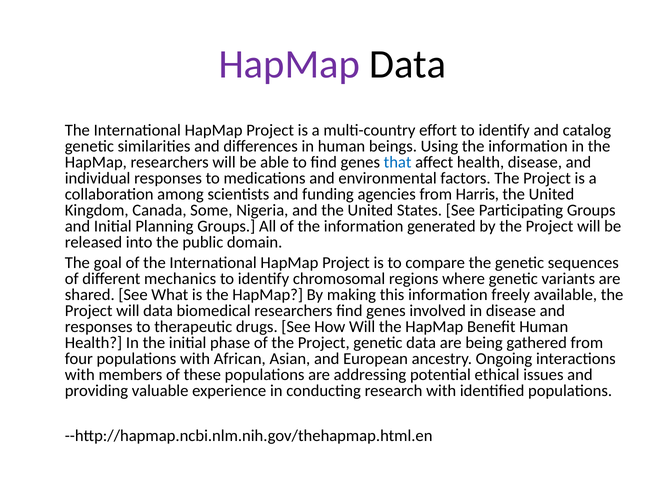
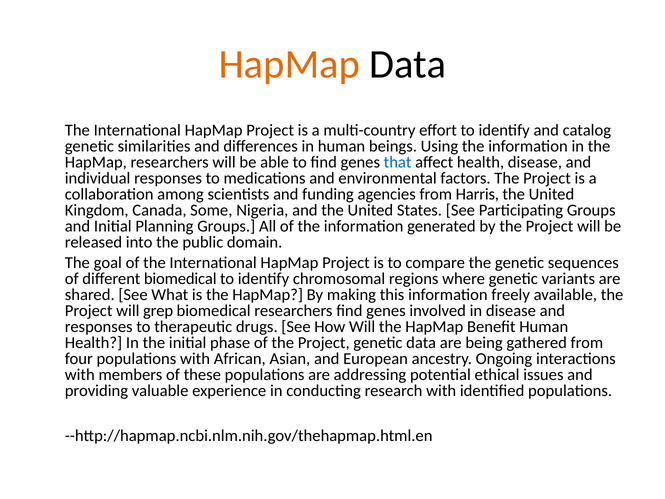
HapMap at (289, 64) colour: purple -> orange
different mechanics: mechanics -> biomedical
will data: data -> grep
